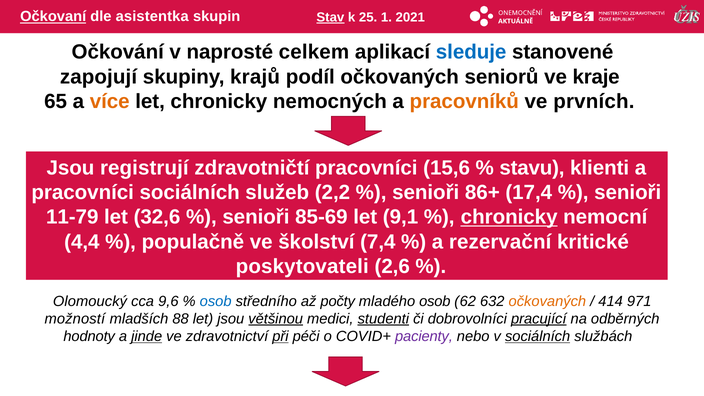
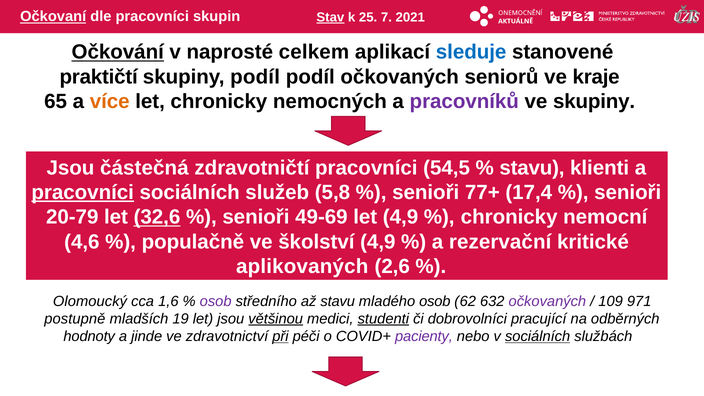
dle asistentka: asistentka -> pracovníci
1: 1 -> 7
Očkování underline: none -> present
zapojují: zapojují -> praktičtí
skupiny krajů: krajů -> podíl
pracovníků colour: orange -> purple
ve prvních: prvních -> skupiny
registrují: registrují -> částečná
15,6: 15,6 -> 54,5
pracovníci at (83, 192) underline: none -> present
2,2: 2,2 -> 5,8
86+: 86+ -> 77+
11-79: 11-79 -> 20-79
32,6 underline: none -> present
85-69: 85-69 -> 49-69
let 9,1: 9,1 -> 4,9
chronicky at (509, 217) underline: present -> none
4,4: 4,4 -> 4,6
školství 7,4: 7,4 -> 4,9
poskytovateli: poskytovateli -> aplikovaných
9,6: 9,6 -> 1,6
osob at (216, 301) colour: blue -> purple
až počty: počty -> stavu
očkovaných at (547, 301) colour: orange -> purple
414: 414 -> 109
možností: možností -> postupně
88: 88 -> 19
pracující underline: present -> none
jinde underline: present -> none
